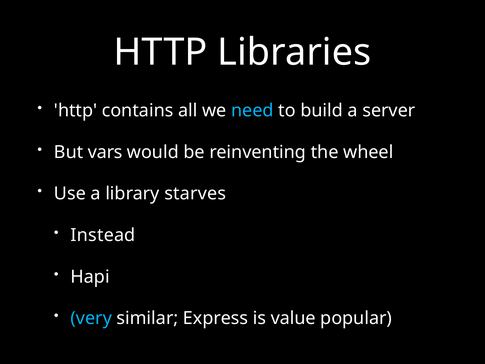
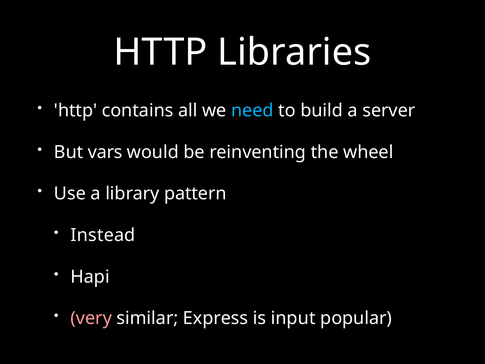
starves: starves -> pattern
very colour: light blue -> pink
value: value -> input
